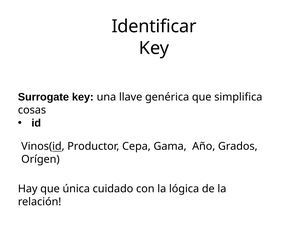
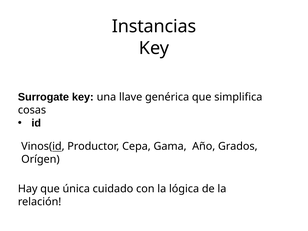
Identificar: Identificar -> Instancias
